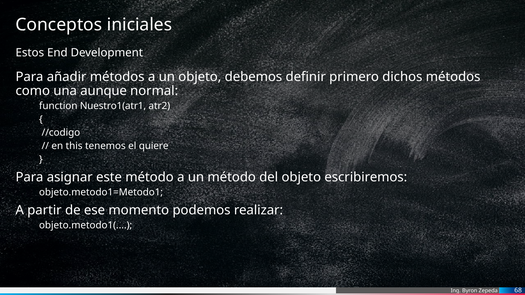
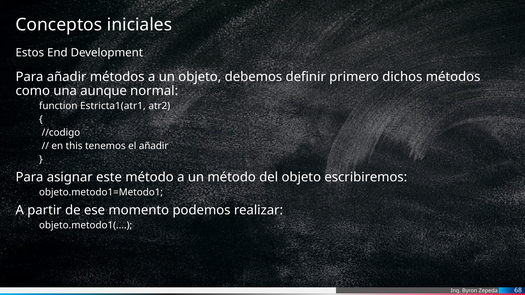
Nuestro1(atr1: Nuestro1(atr1 -> Estricta1(atr1
el quiere: quiere -> añadir
